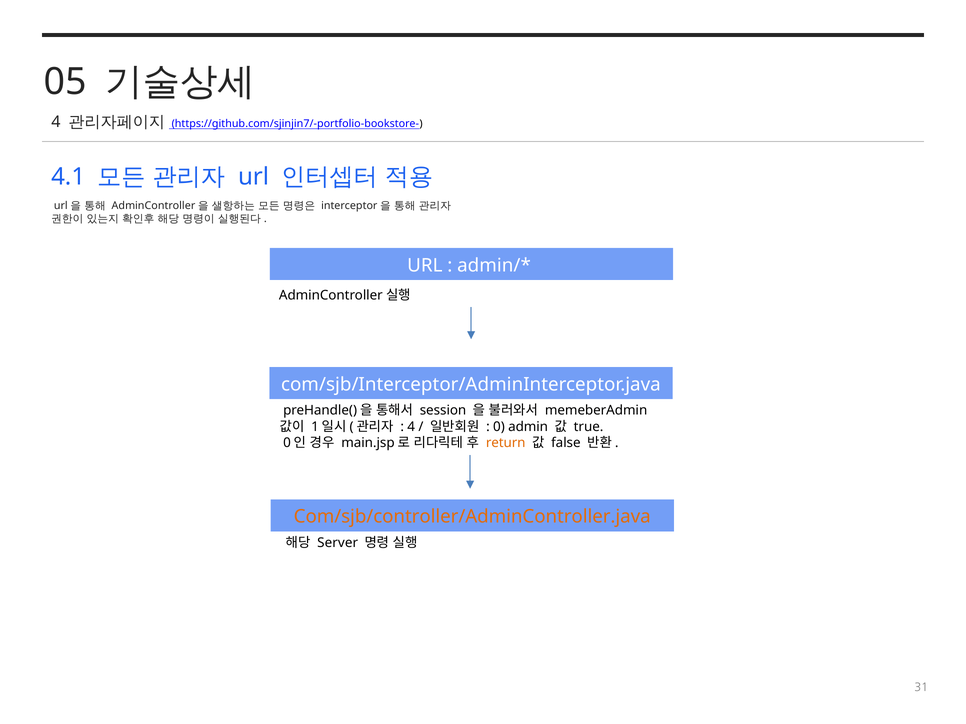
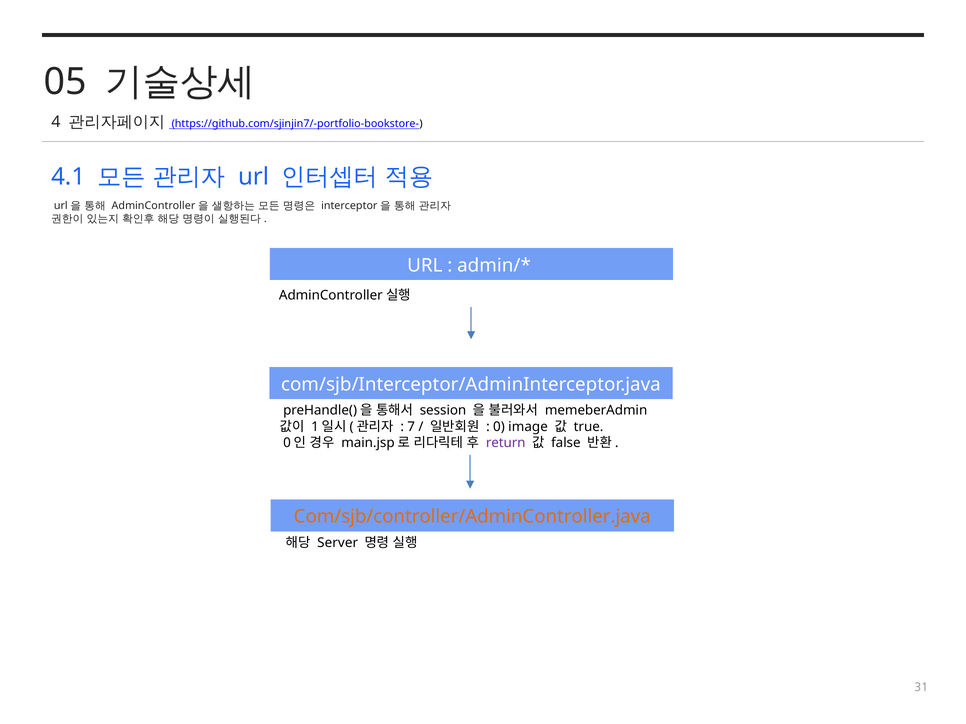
4 at (411, 427): 4 -> 7
admin: admin -> image
return colour: orange -> purple
